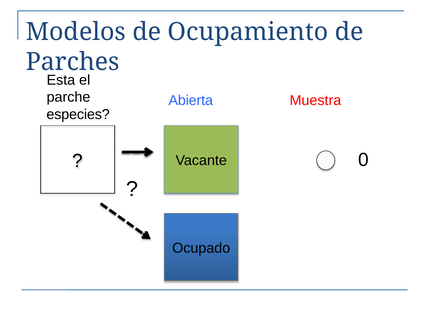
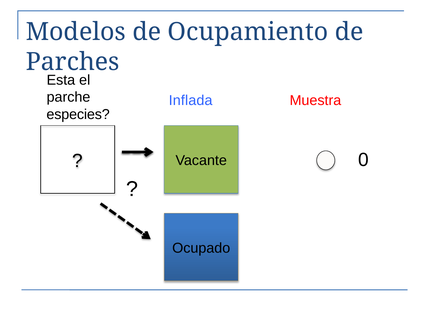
Abierta: Abierta -> Inflada
